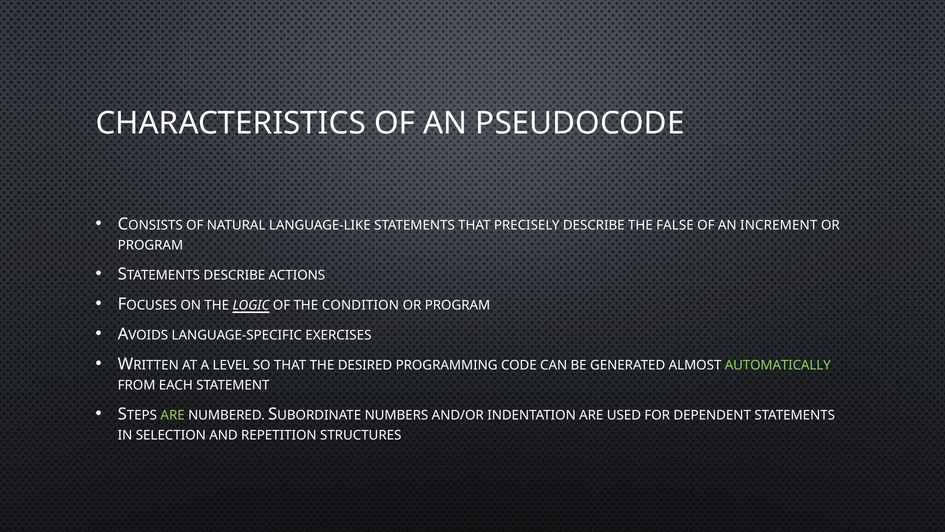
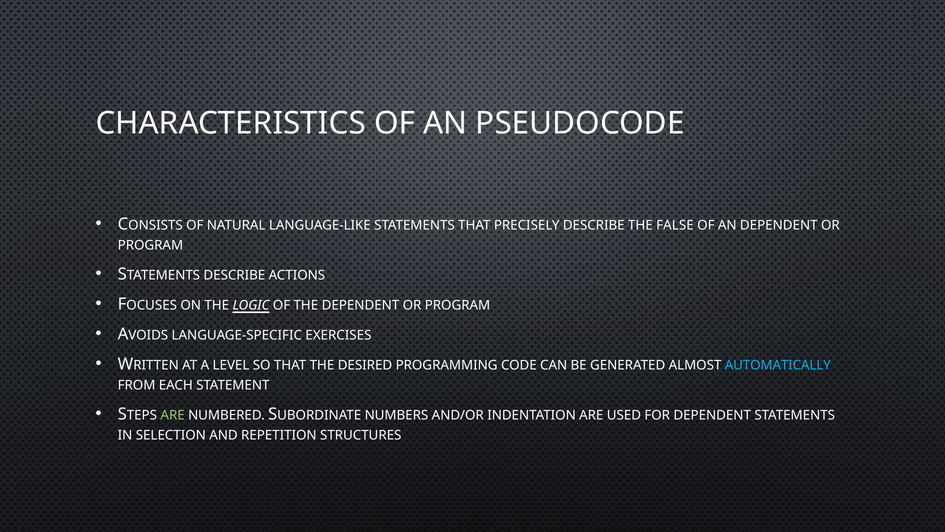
AN INCREMENT: INCREMENT -> DEPENDENT
THE CONDITION: CONDITION -> DEPENDENT
AUTOMATICALLY colour: light green -> light blue
